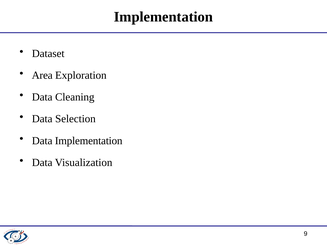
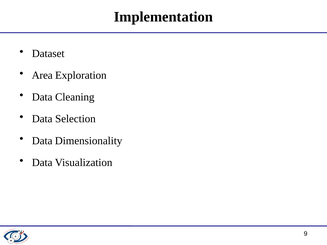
Data Implementation: Implementation -> Dimensionality
